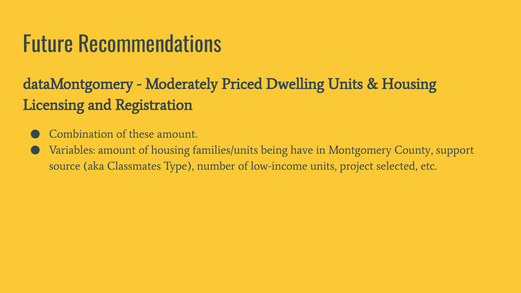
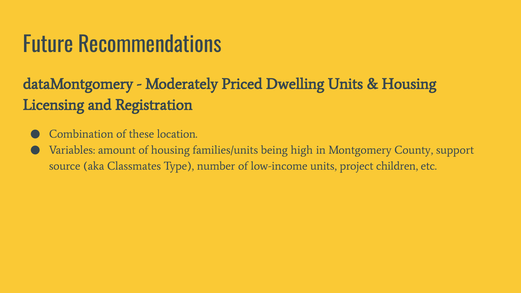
these amount: amount -> location
have: have -> high
selected: selected -> children
